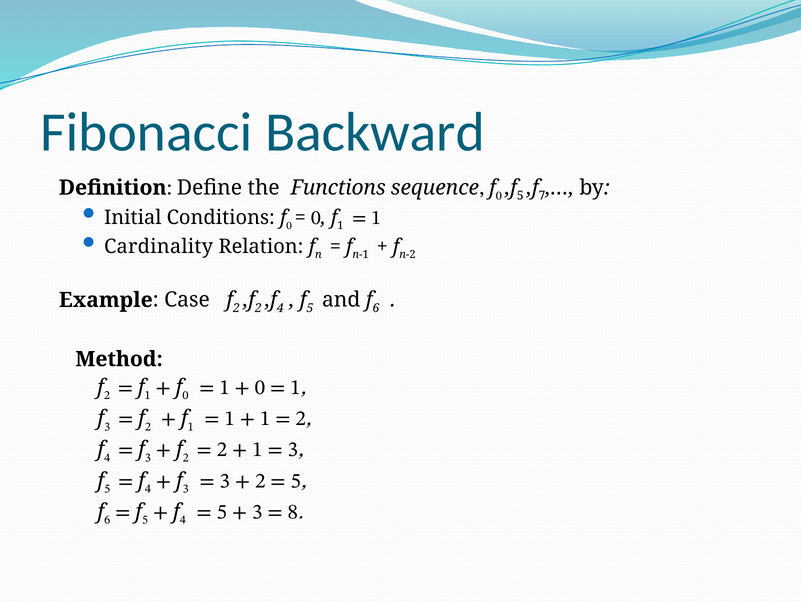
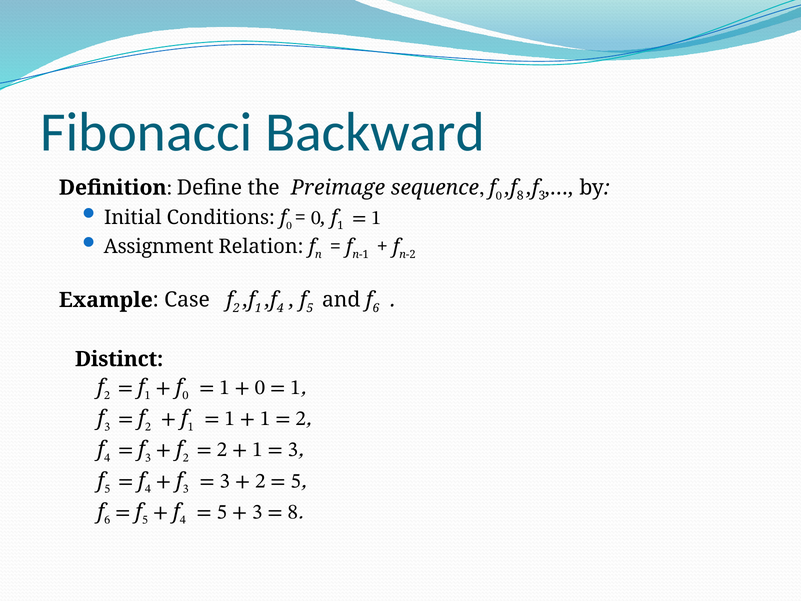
Functions: Functions -> Preimage
5 at (520, 196): 5 -> 8
7 at (542, 196): 7 -> 3
Cardinality: Cardinality -> Assignment
2 at (258, 308): 2 -> 1
Method: Method -> Distinct
